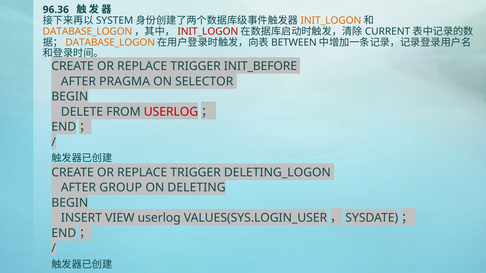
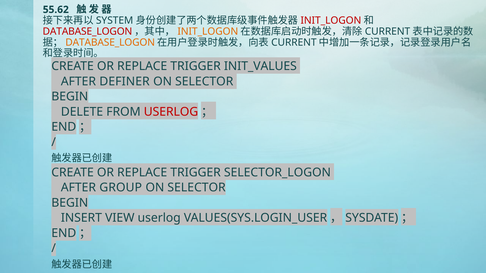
96.36: 96.36 -> 55.62
INIT_LOGON at (331, 21) colour: orange -> red
DATABASE_LOGON at (87, 32) colour: orange -> red
INIT_LOGON at (208, 32) colour: red -> orange
BETWEEN at (294, 42): BETWEEN -> CURRENT
INIT_BEFORE: INIT_BEFORE -> INIT_VALUES
PRAGMA: PRAGMA -> DEFINER
DELETING_LOGON: DELETING_LOGON -> SELECTOR_LOGON
DELETING at (197, 188): DELETING -> SELECTOR
